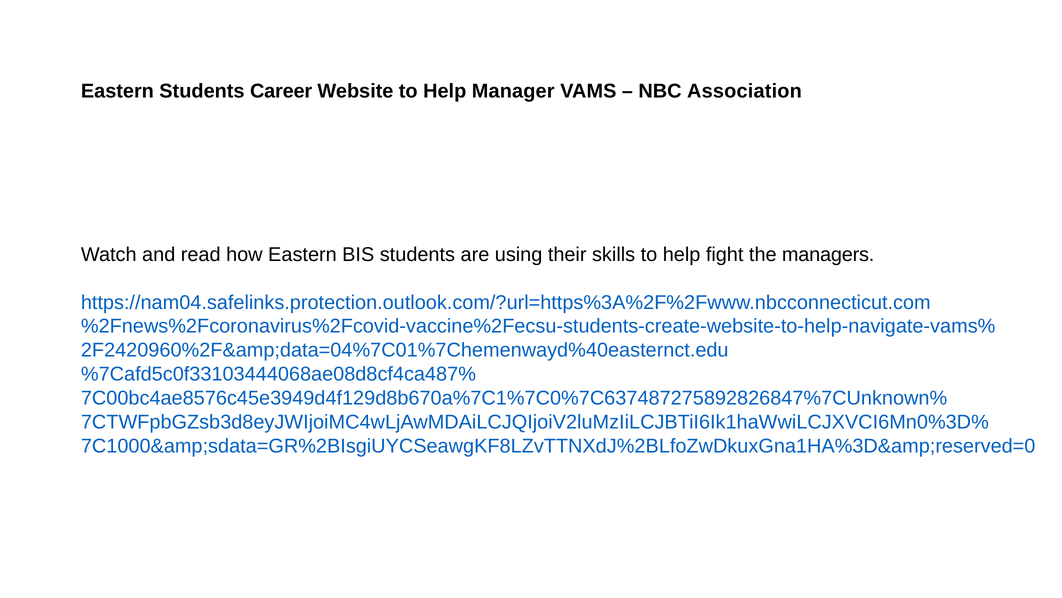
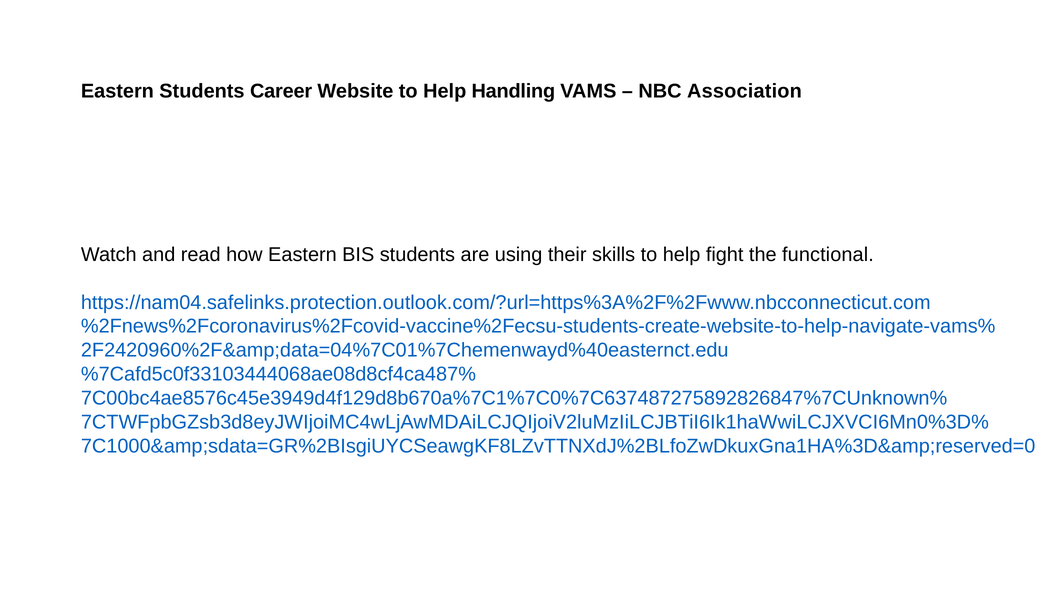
Manager: Manager -> Handling
managers: managers -> functional
